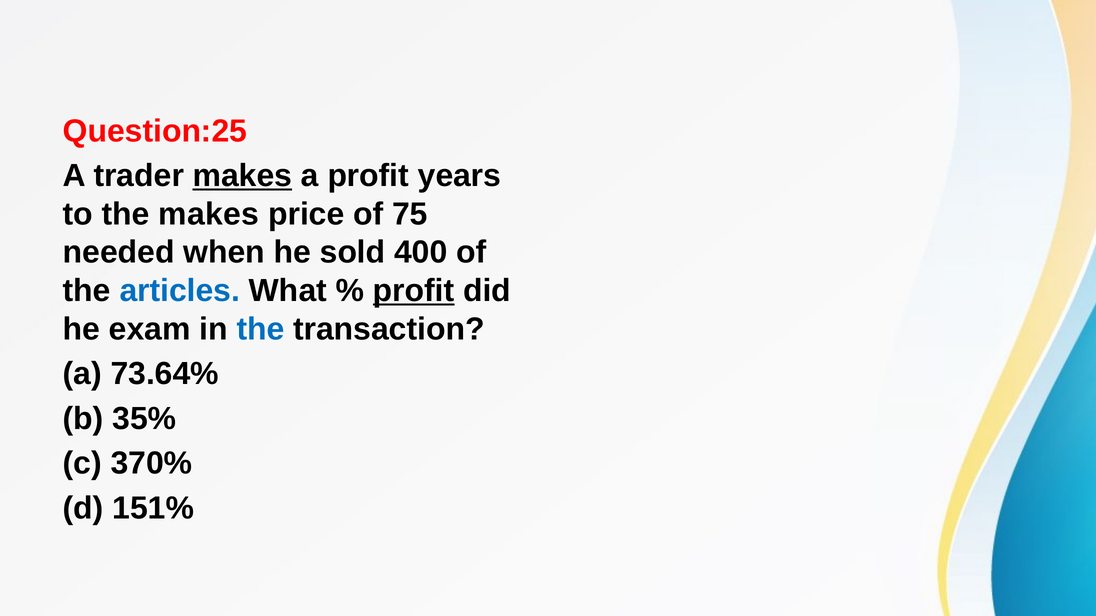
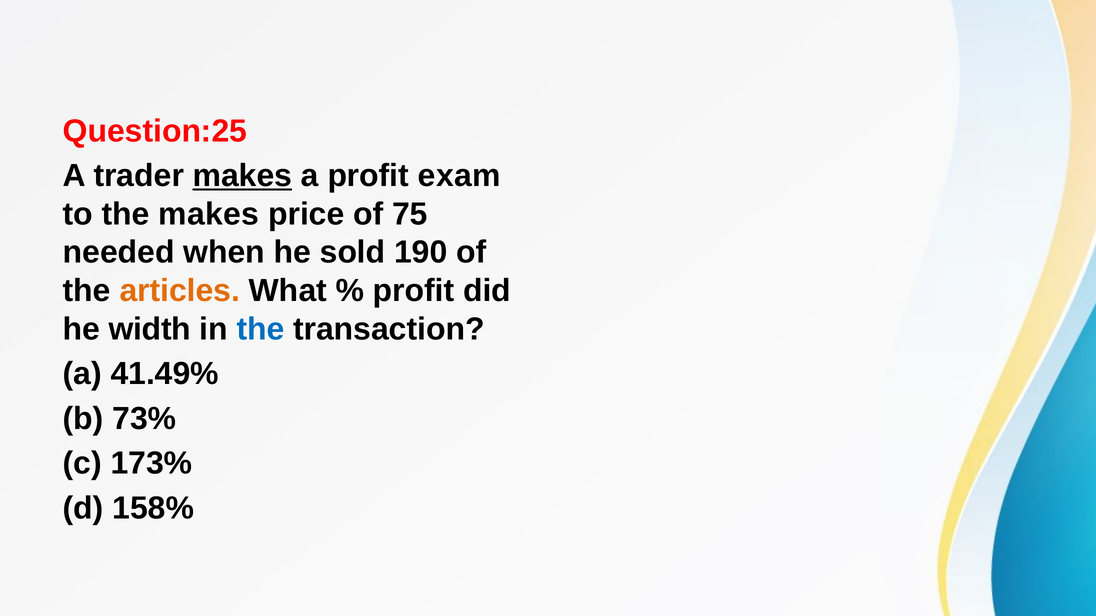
years: years -> exam
400: 400 -> 190
articles colour: blue -> orange
profit at (414, 291) underline: present -> none
exam: exam -> width
73.64%: 73.64% -> 41.49%
35%: 35% -> 73%
370%: 370% -> 173%
151%: 151% -> 158%
